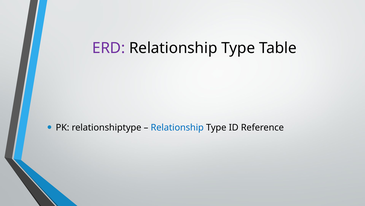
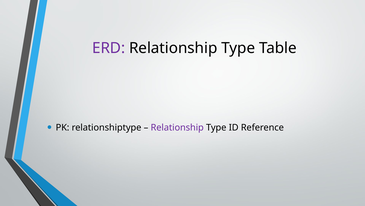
Relationship at (177, 127) colour: blue -> purple
